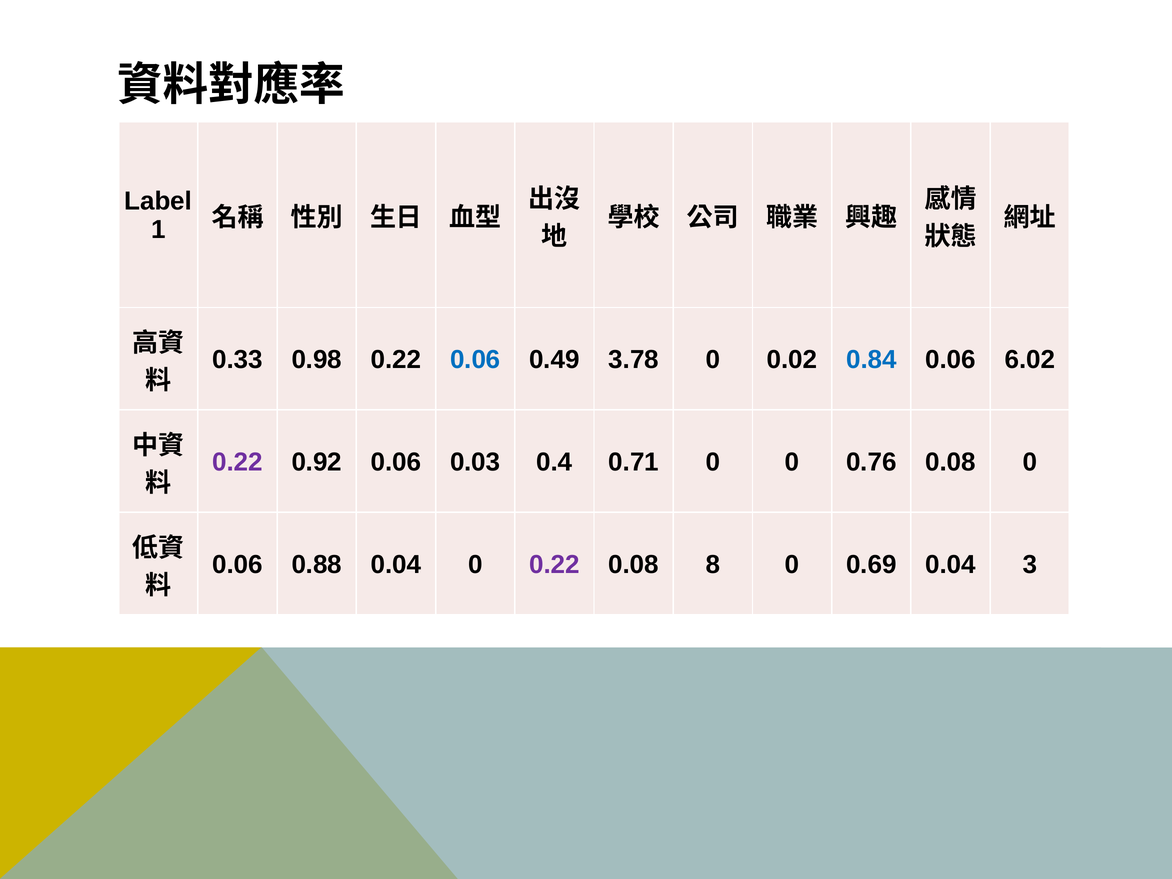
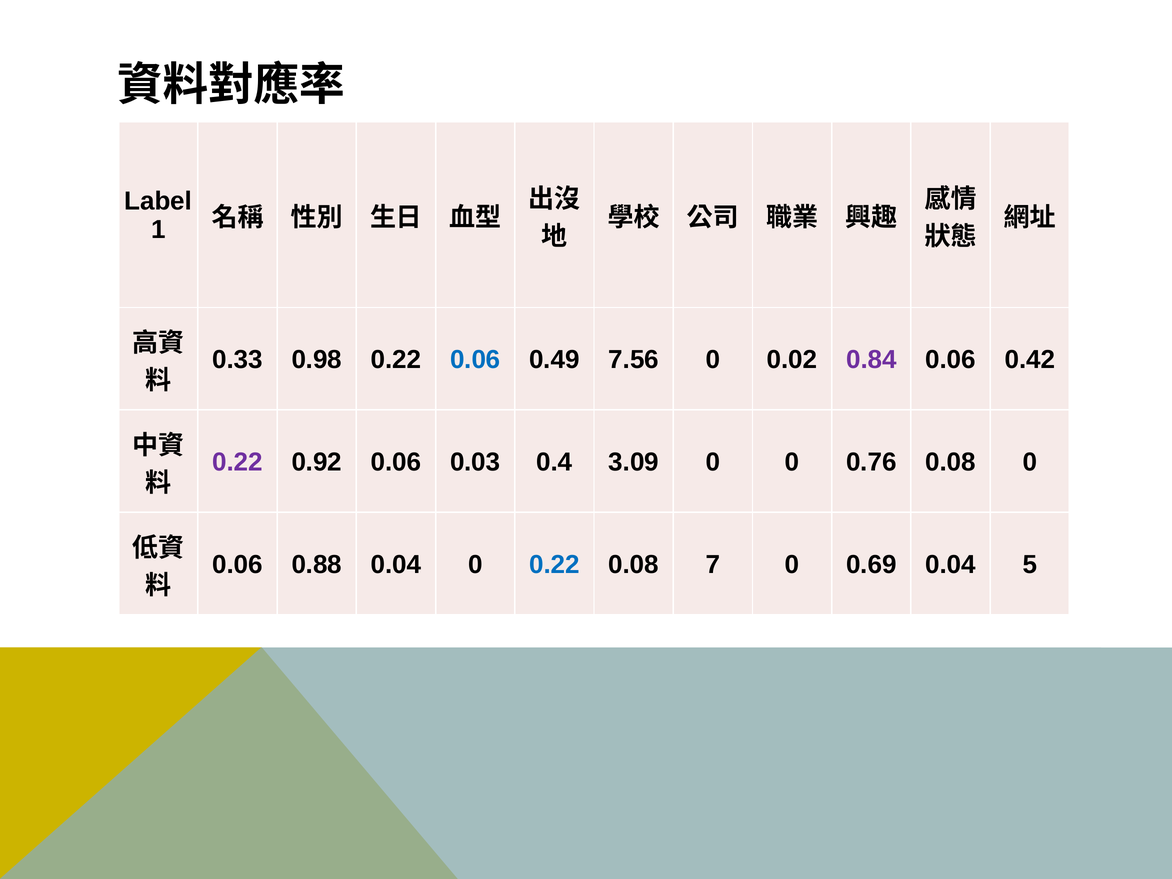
3.78: 3.78 -> 7.56
0.84 colour: blue -> purple
6.02: 6.02 -> 0.42
0.71: 0.71 -> 3.09
0.22 at (554, 564) colour: purple -> blue
8: 8 -> 7
3: 3 -> 5
